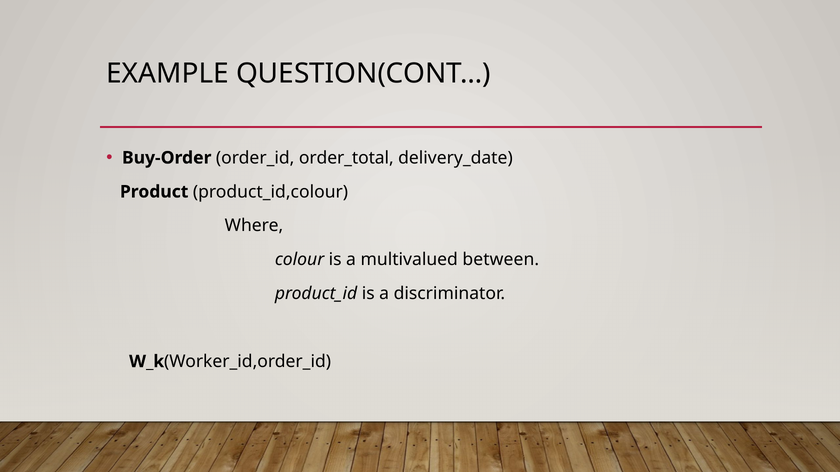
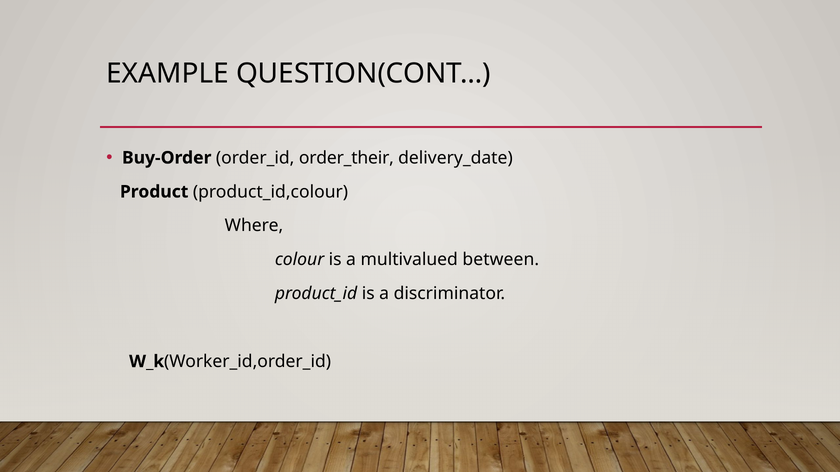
order_total: order_total -> order_their
